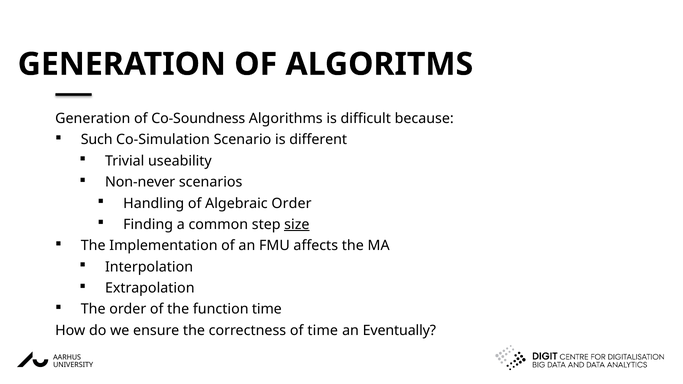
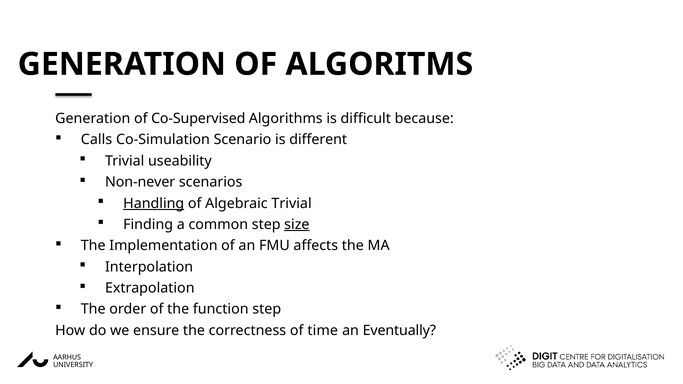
Co-Soundness: Co-Soundness -> Co-Supervised
Such: Such -> Calls
Handling underline: none -> present
Algebraic Order: Order -> Trivial
function time: time -> step
